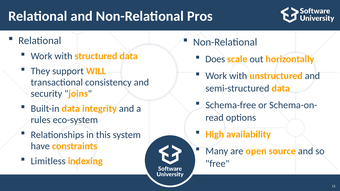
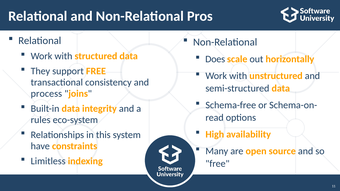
support WILL: WILL -> FREE
security: security -> process
